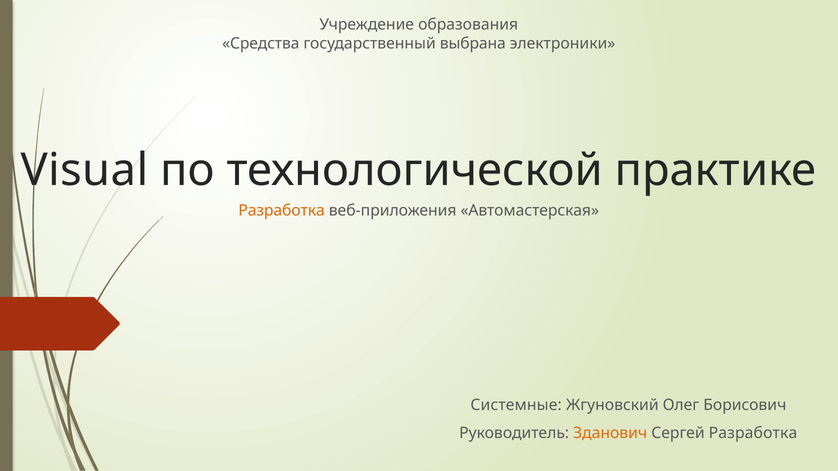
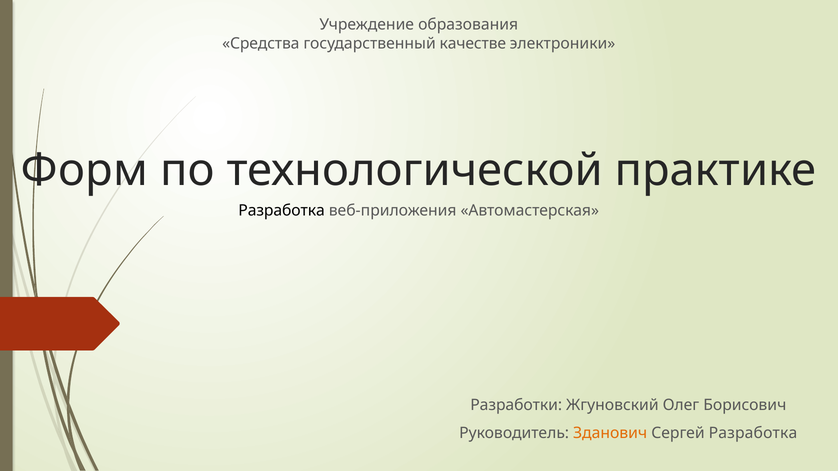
выбрана: выбрана -> качестве
Visual: Visual -> Форм
Разработка at (282, 211) colour: orange -> black
Системные: Системные -> Разработки
